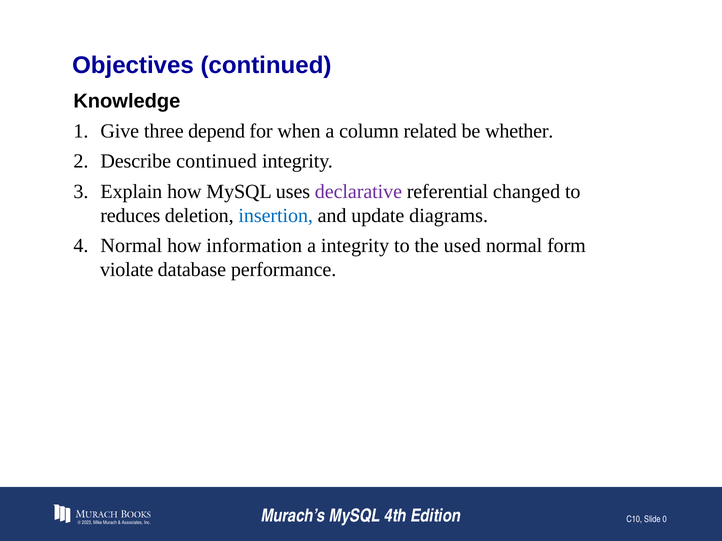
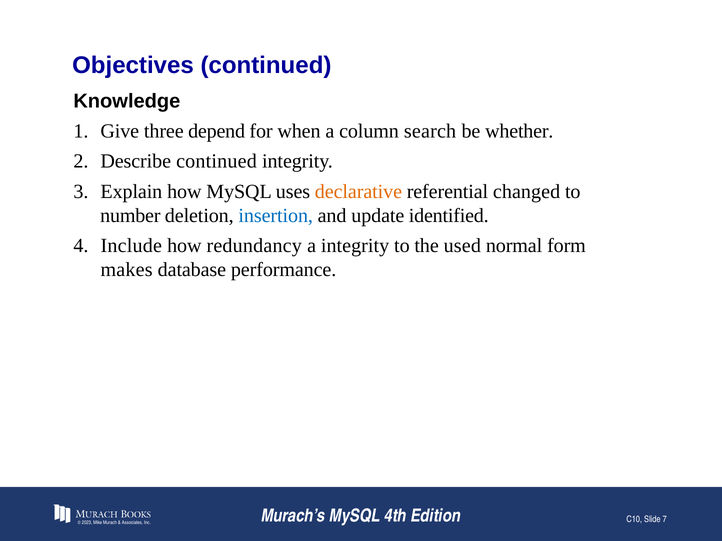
related: related -> search
declarative colour: purple -> orange
reduces: reduces -> number
diagrams: diagrams -> identified
Normal at (131, 246): Normal -> Include
information: information -> redundancy
violate: violate -> makes
0: 0 -> 7
